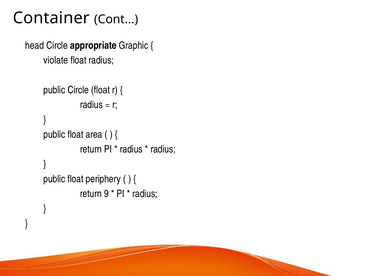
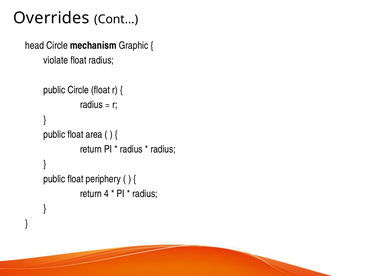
Container: Container -> Overrides
appropriate: appropriate -> mechanism
9: 9 -> 4
